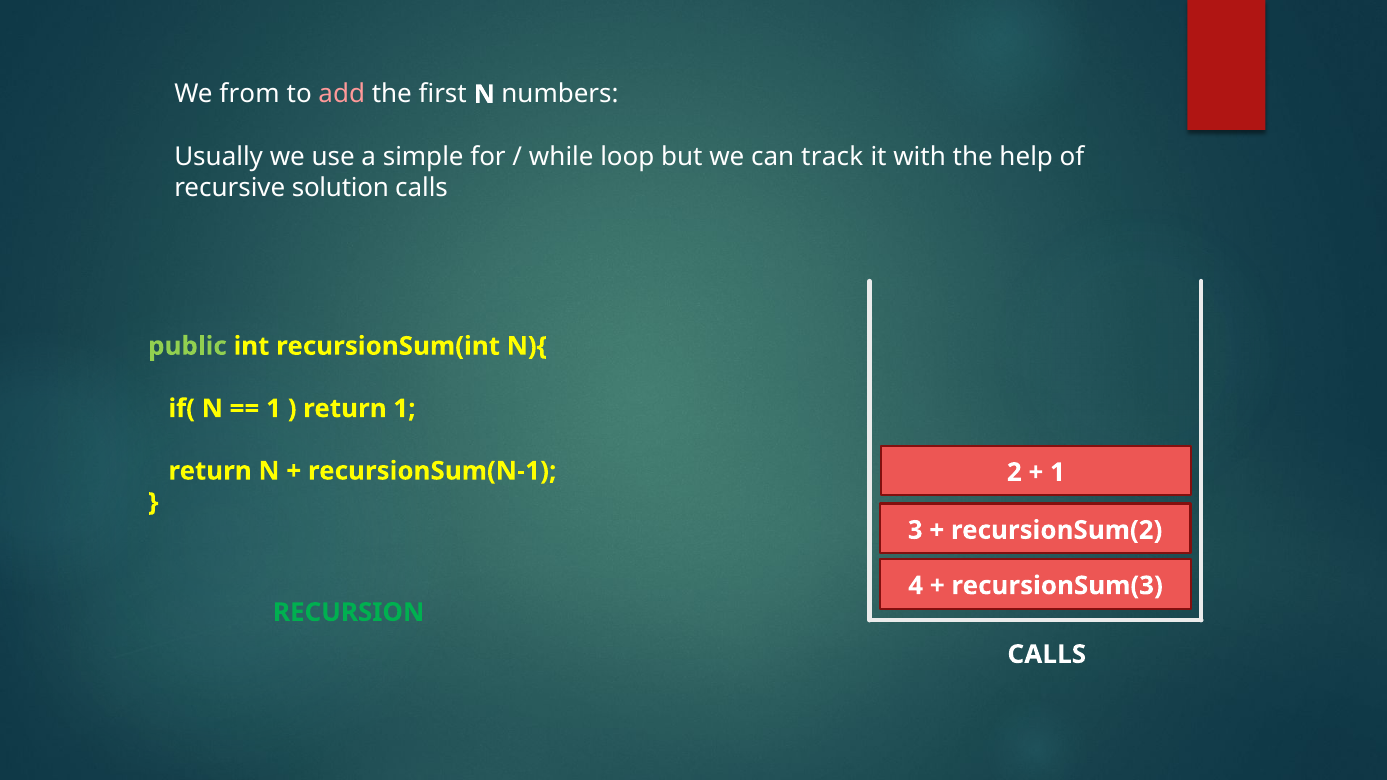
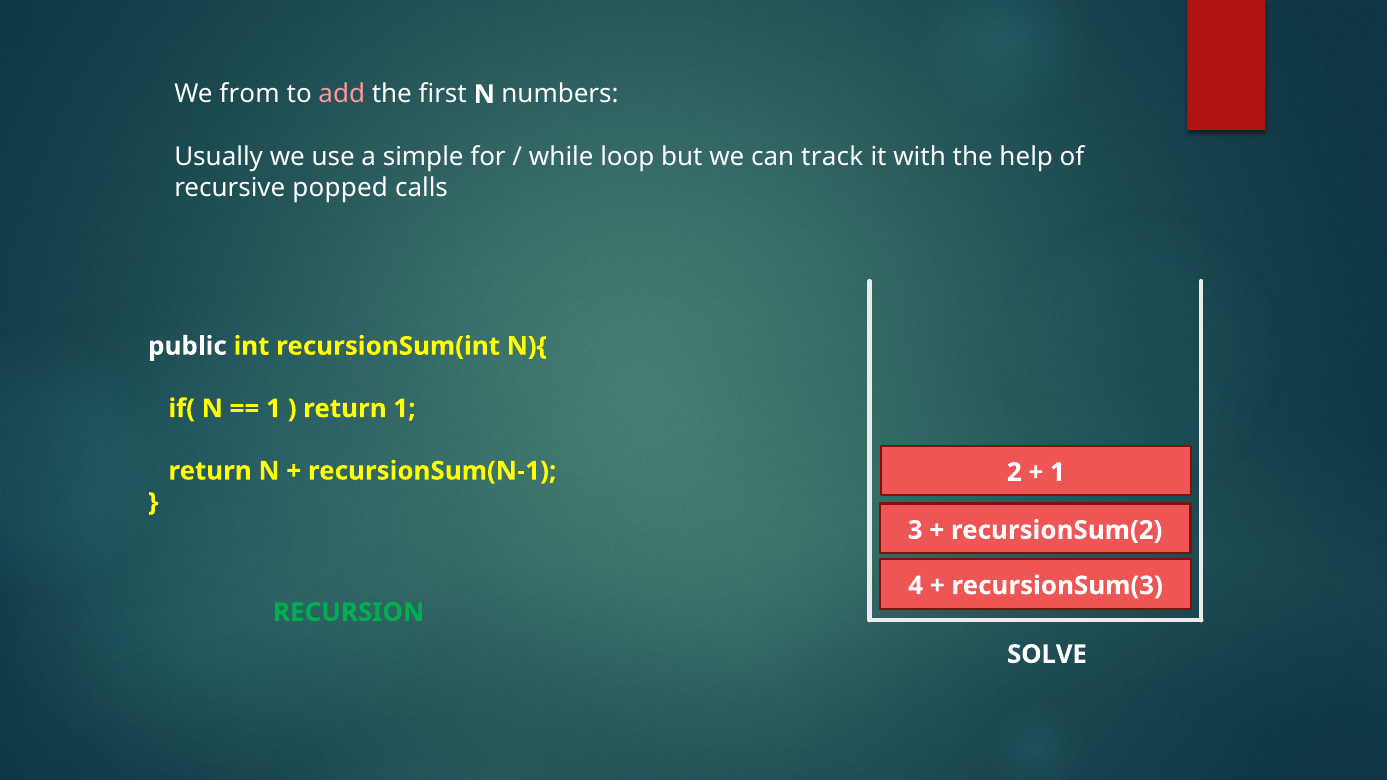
solution: solution -> popped
public colour: light green -> white
CALLS at (1047, 654): CALLS -> SOLVE
